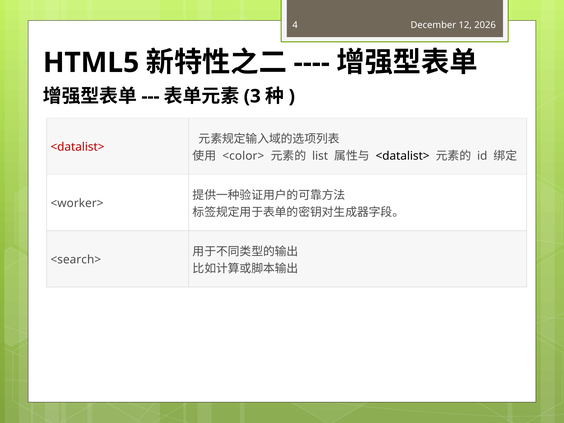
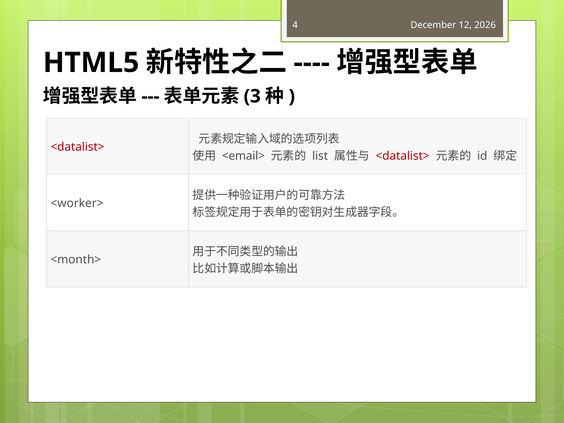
<color>: <color> -> <email>
<datalist> at (403, 156) colour: black -> red
<search>: <search> -> <month>
